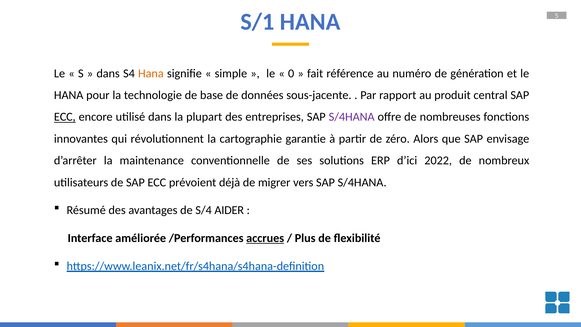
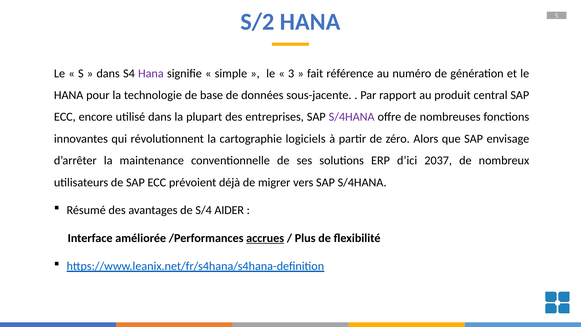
S/1: S/1 -> S/2
Hana at (151, 73) colour: orange -> purple
0: 0 -> 3
ECC at (65, 117) underline: present -> none
garantie: garantie -> logiciels
2022: 2022 -> 2037
